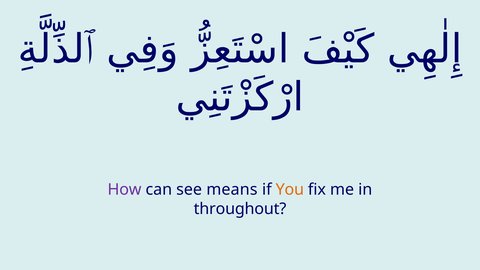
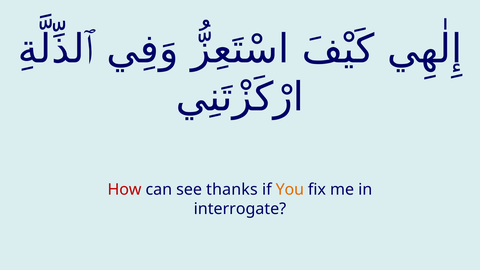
How colour: purple -> red
means: means -> thanks
throughout: throughout -> interrogate
